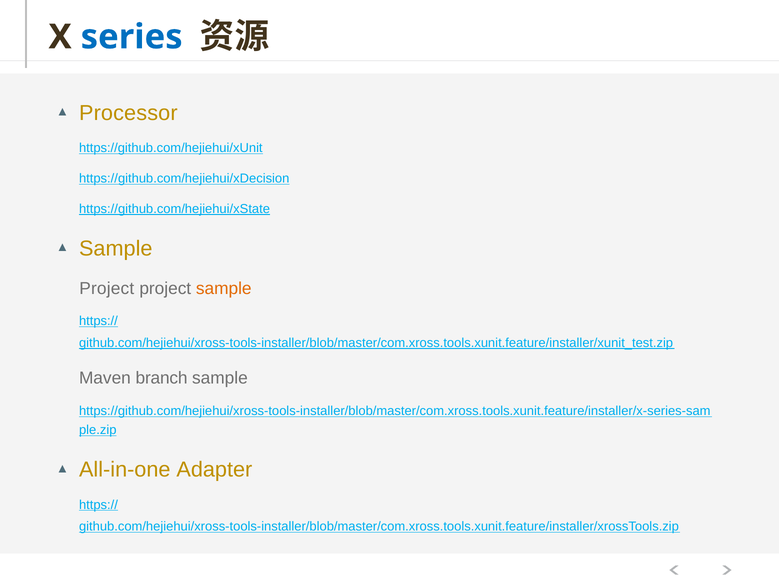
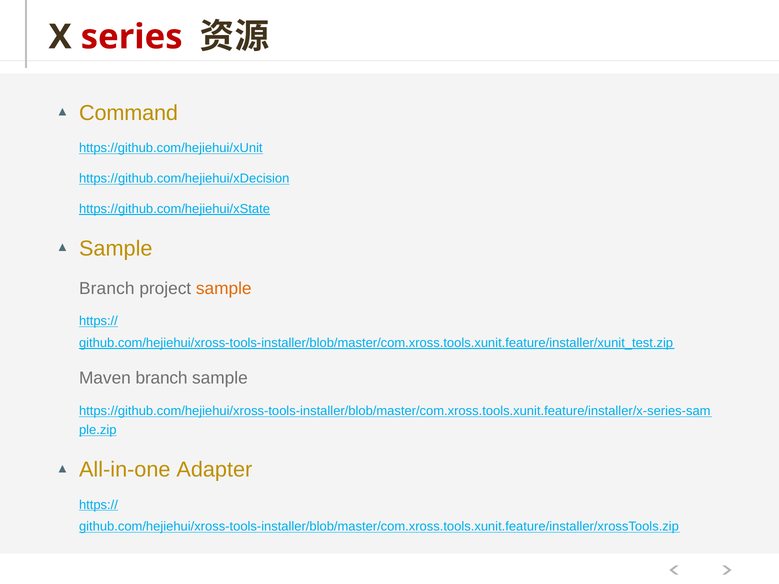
series colour: blue -> red
Processor: Processor -> Command
Project at (107, 288): Project -> Branch
